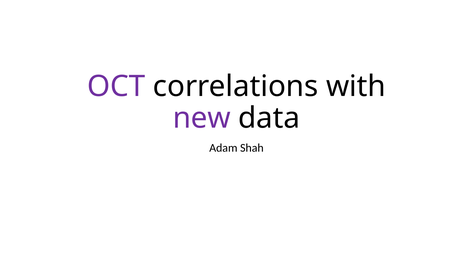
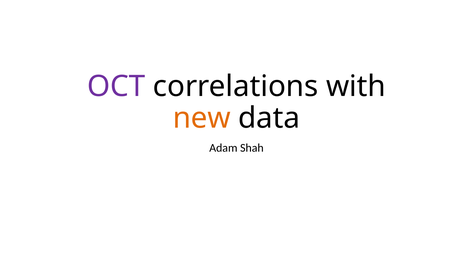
new colour: purple -> orange
